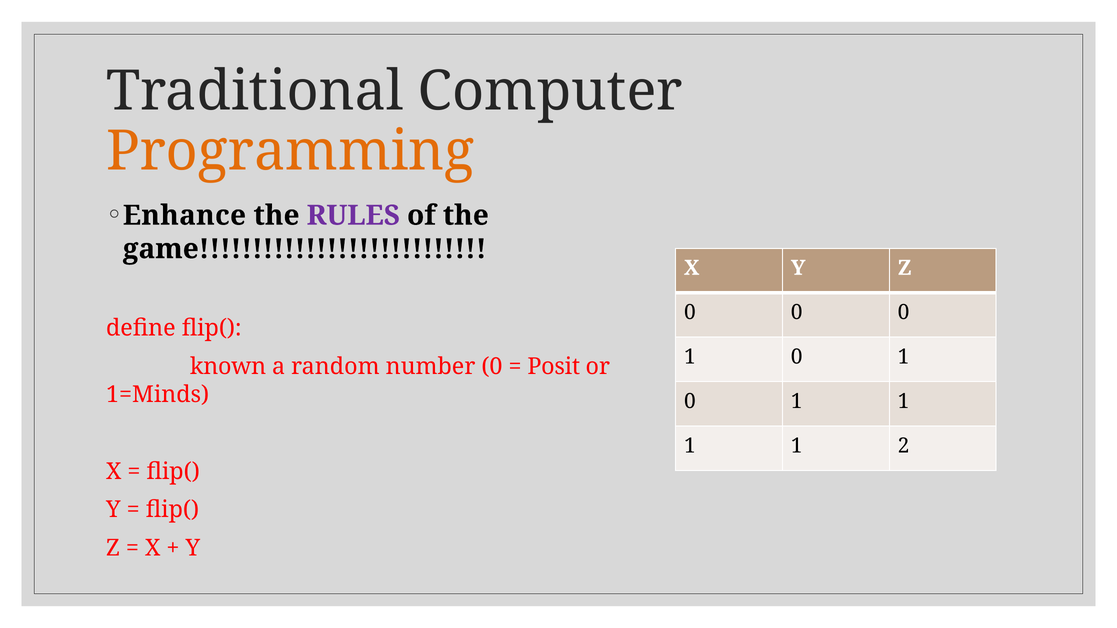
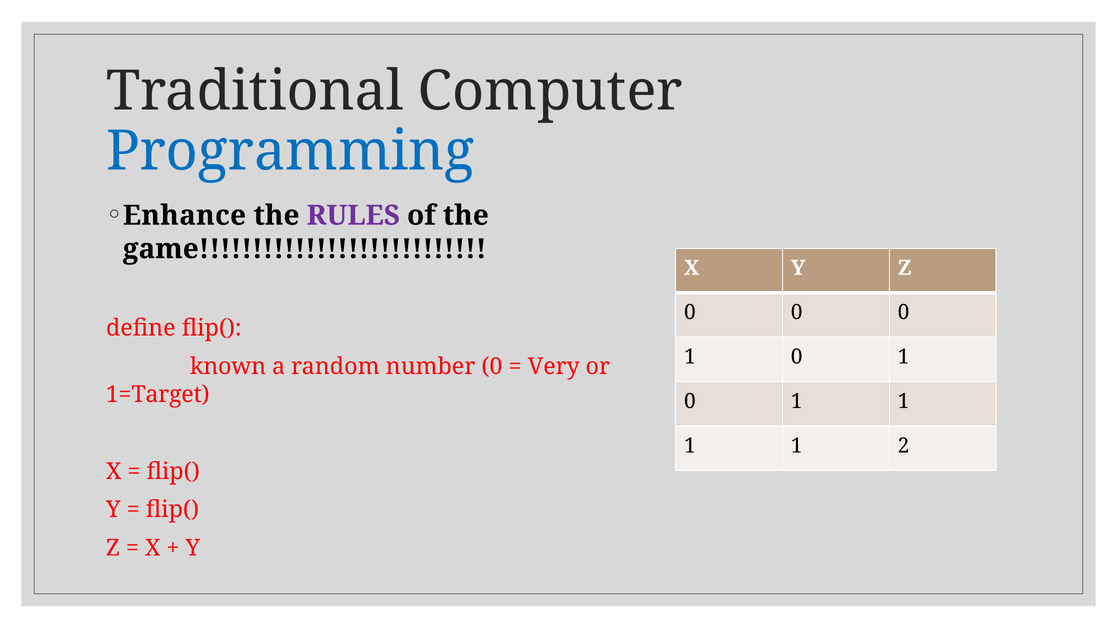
Programming colour: orange -> blue
Posit: Posit -> Very
1=Minds: 1=Minds -> 1=Target
